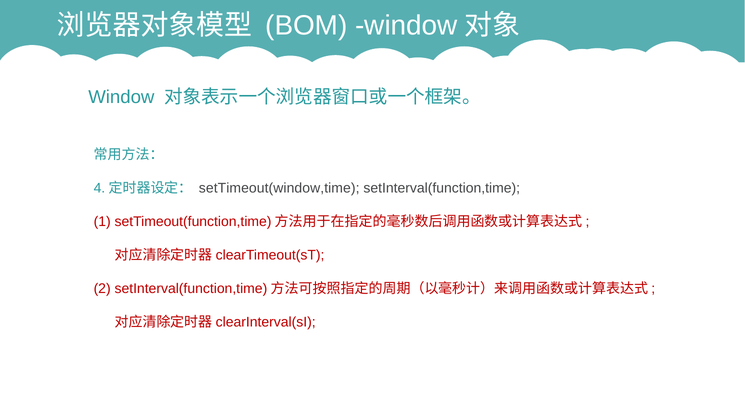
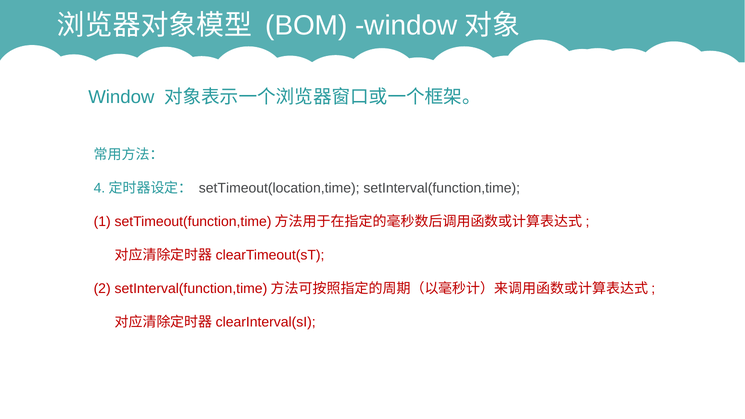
setTimeout(window,time: setTimeout(window,time -> setTimeout(location,time
